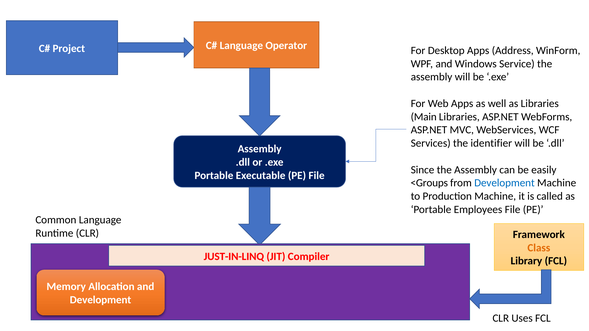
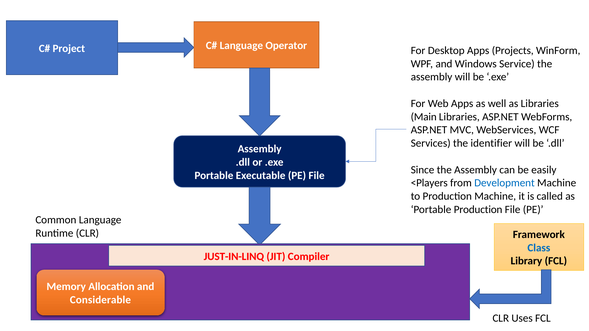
Address: Address -> Projects
<Groups: <Groups -> <Players
Portable Employees: Employees -> Production
Class colour: orange -> blue
Development at (101, 300): Development -> Considerable
